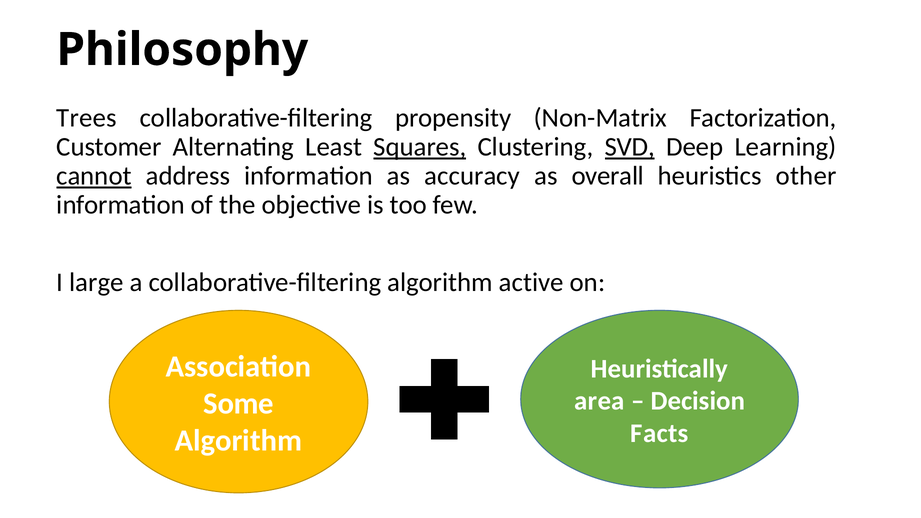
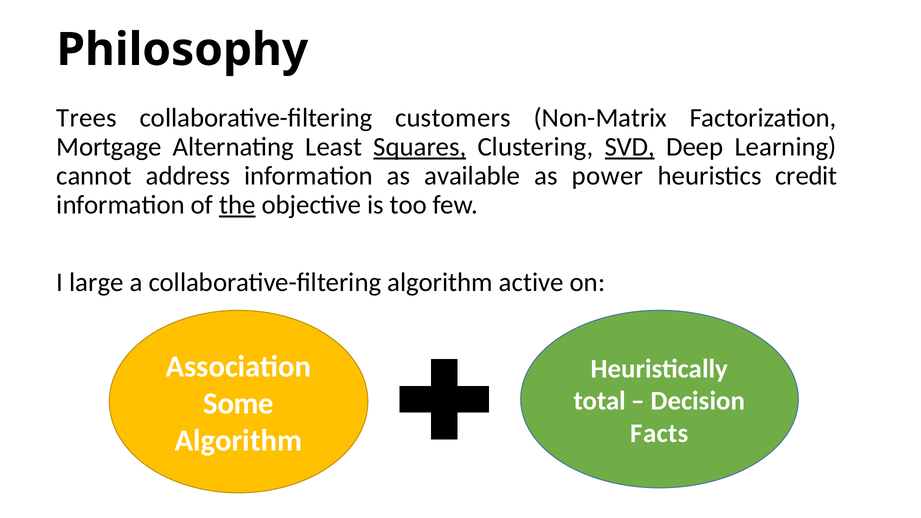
propensity: propensity -> customers
Customer: Customer -> Mortgage
cannot underline: present -> none
accuracy: accuracy -> available
overall: overall -> power
other: other -> credit
the underline: none -> present
area: area -> total
